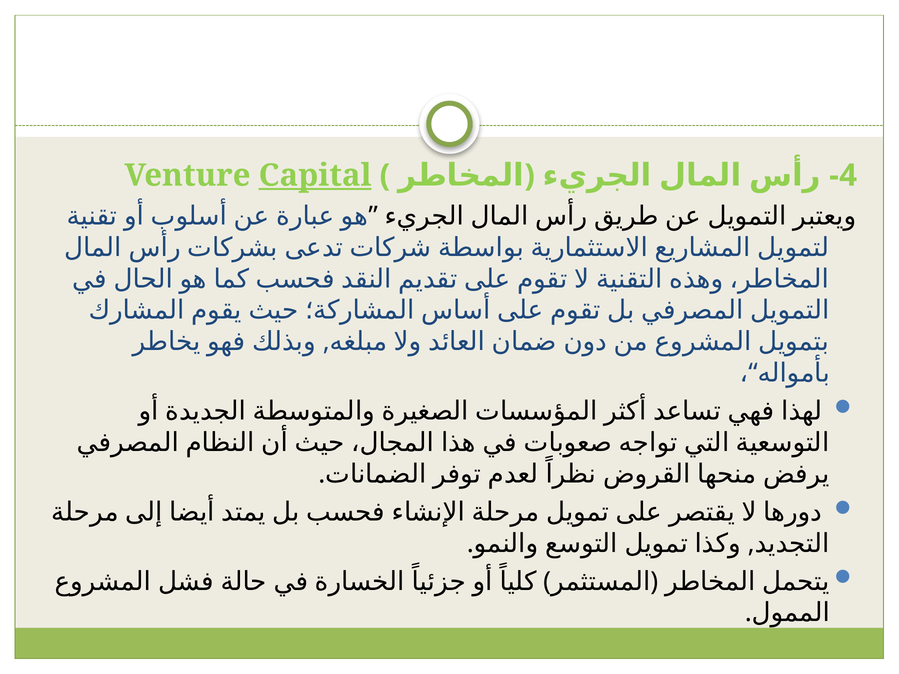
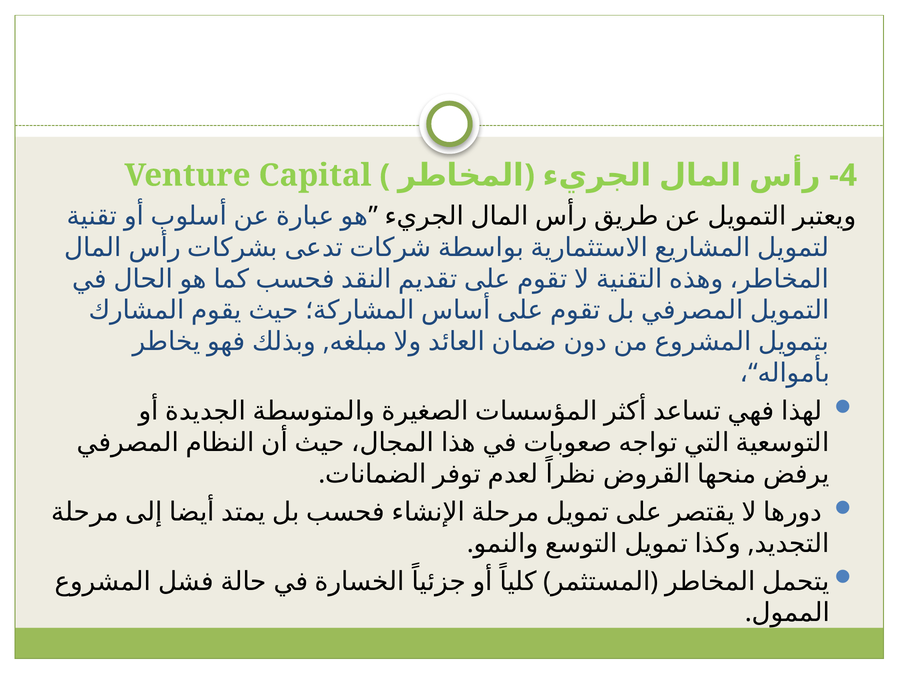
Capital underline: present -> none
